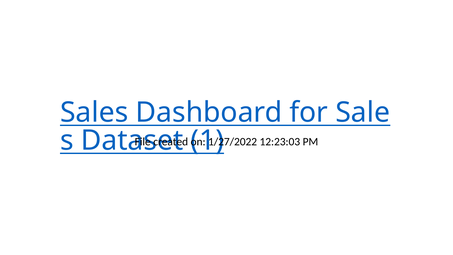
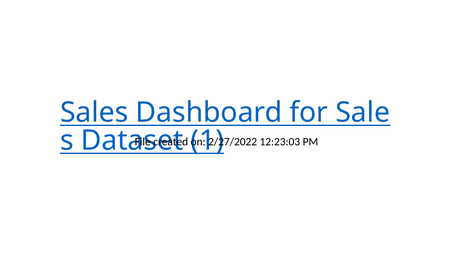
1/27/2022: 1/27/2022 -> 2/27/2022
